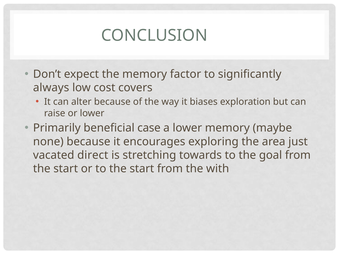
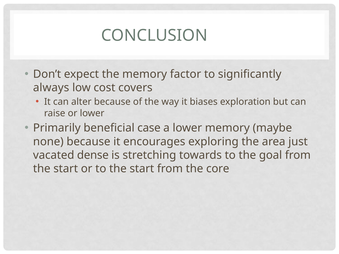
direct: direct -> dense
with: with -> core
